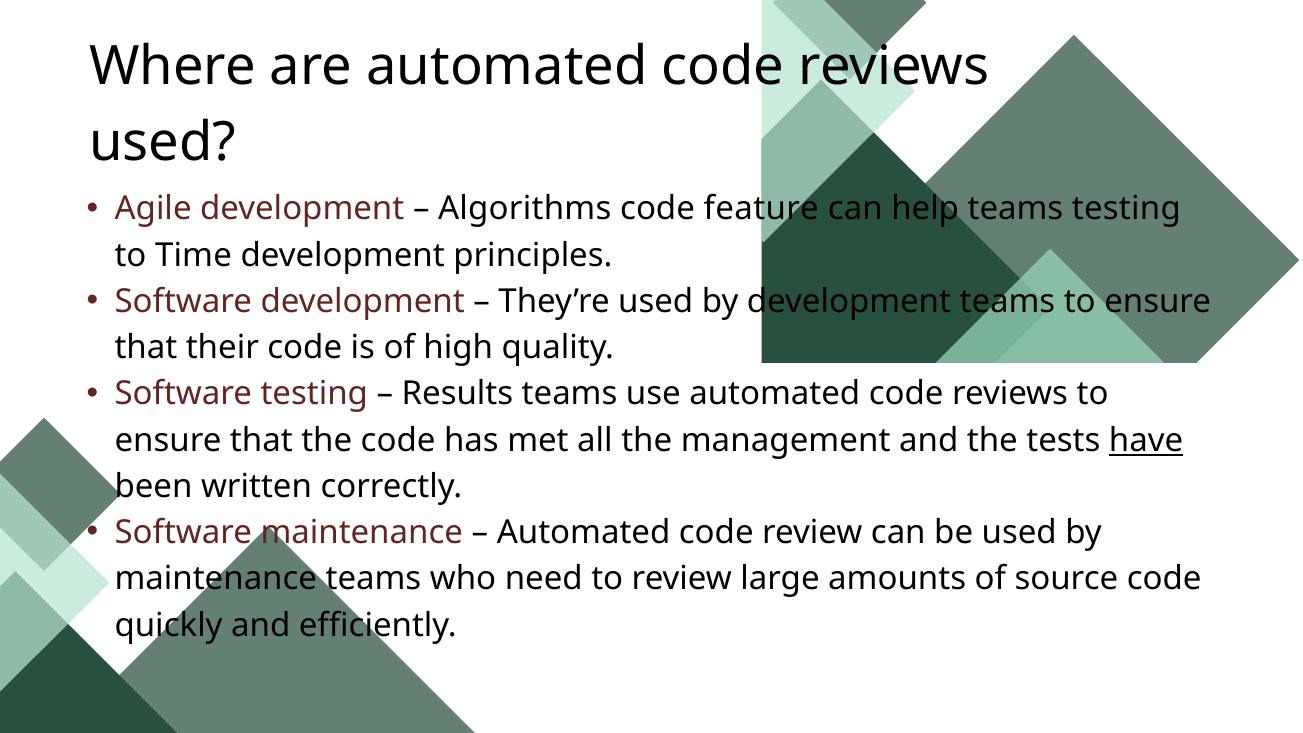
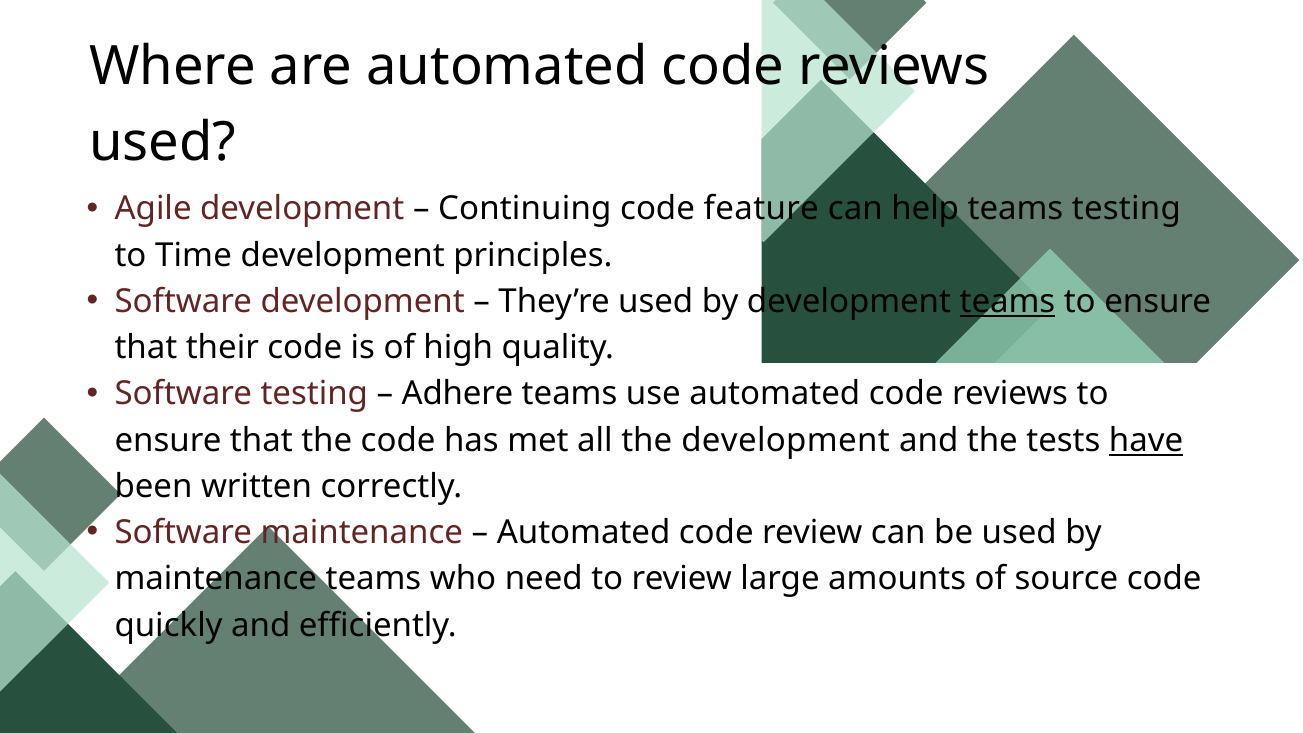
Algorithms: Algorithms -> Continuing
teams at (1007, 302) underline: none -> present
Results: Results -> Adhere
the management: management -> development
